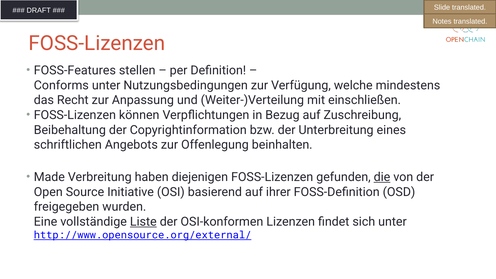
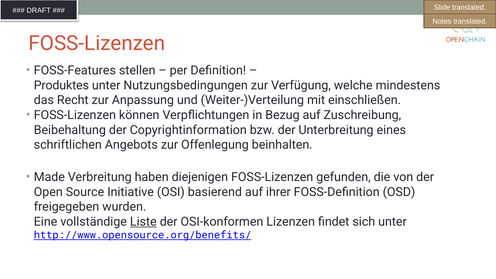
Conforms: Conforms -> Produktes
die underline: present -> none
http://www.opensource.org/external/: http://www.opensource.org/external/ -> http://www.opensource.org/benefits/
